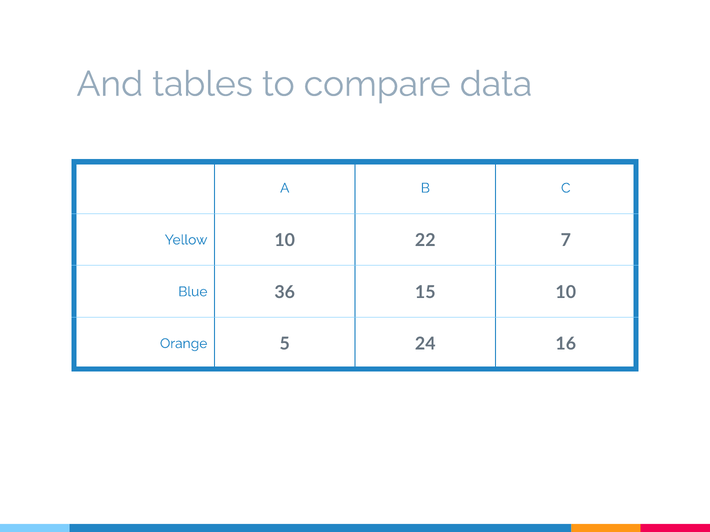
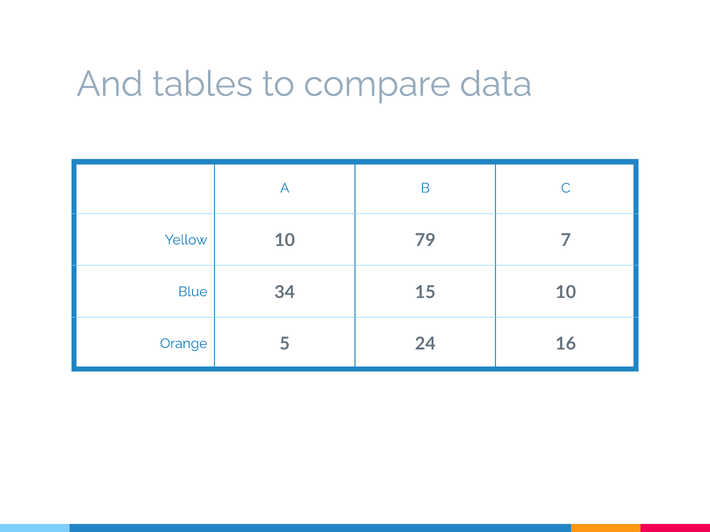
22: 22 -> 79
36: 36 -> 34
